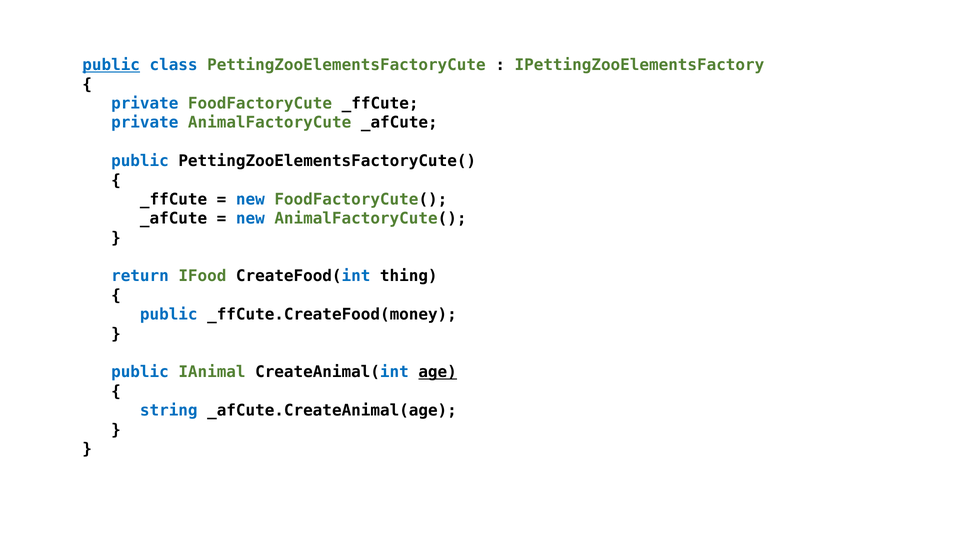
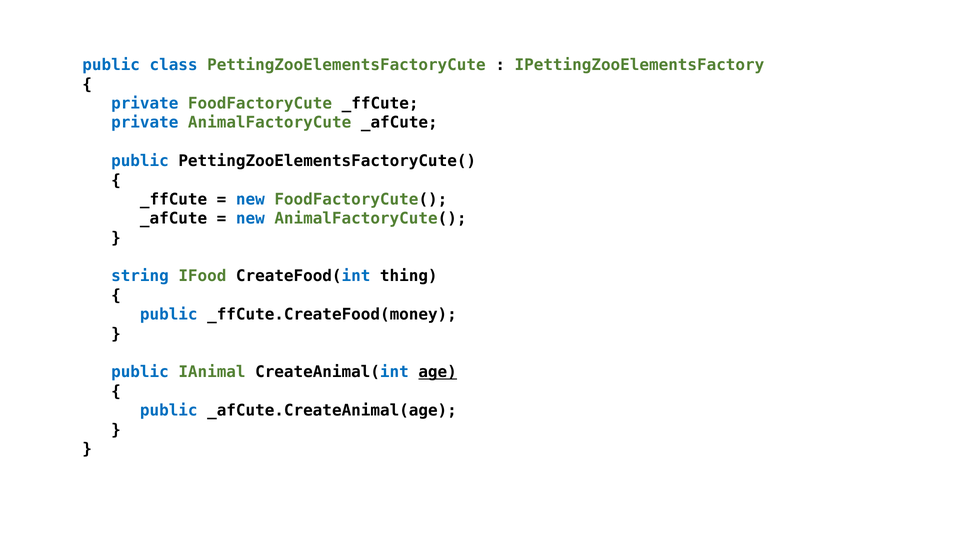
public at (111, 65) underline: present -> none
return: return -> string
string at (169, 411): string -> public
